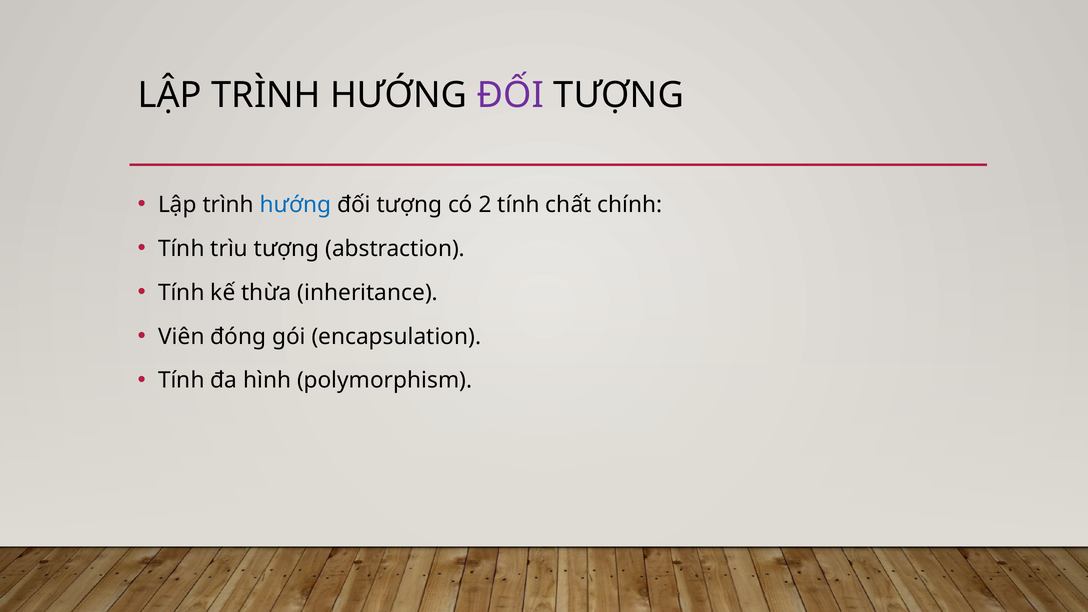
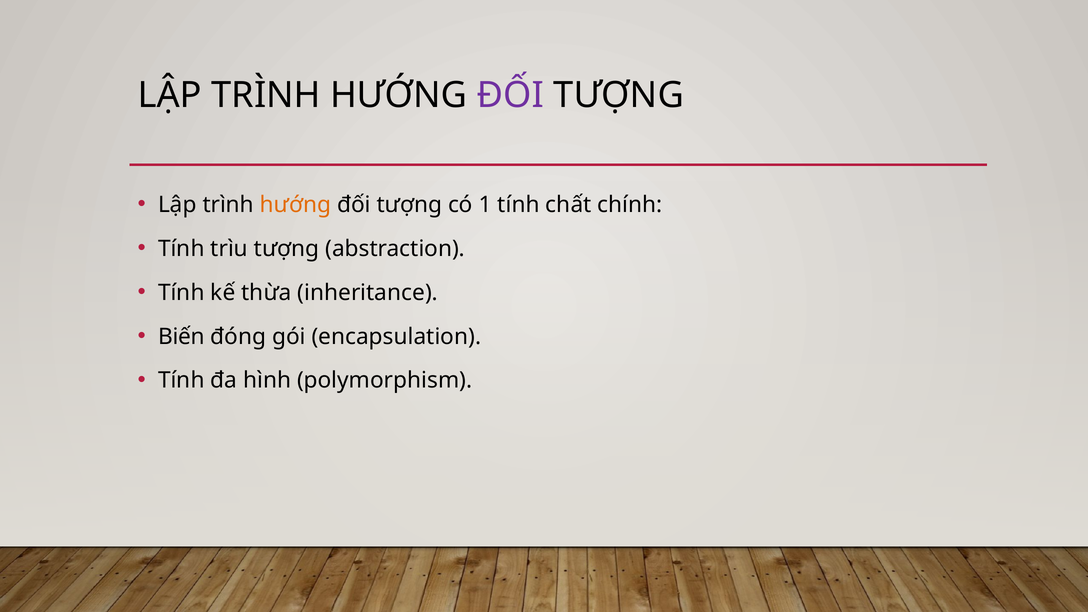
hướng at (296, 205) colour: blue -> orange
2: 2 -> 1
Viên: Viên -> Biến
